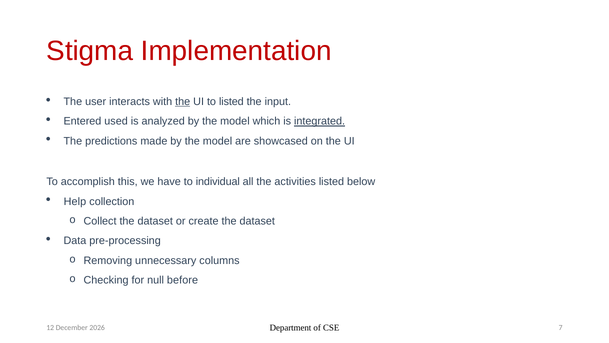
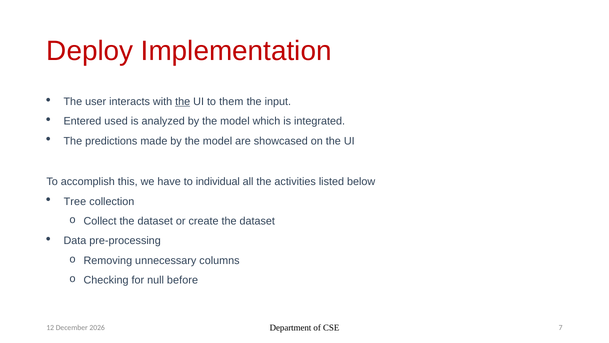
Stigma: Stigma -> Deploy
to listed: listed -> them
integrated underline: present -> none
Help: Help -> Tree
